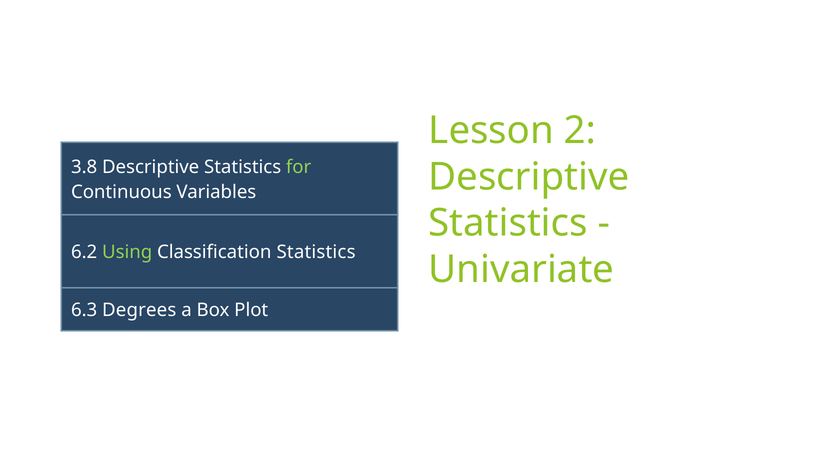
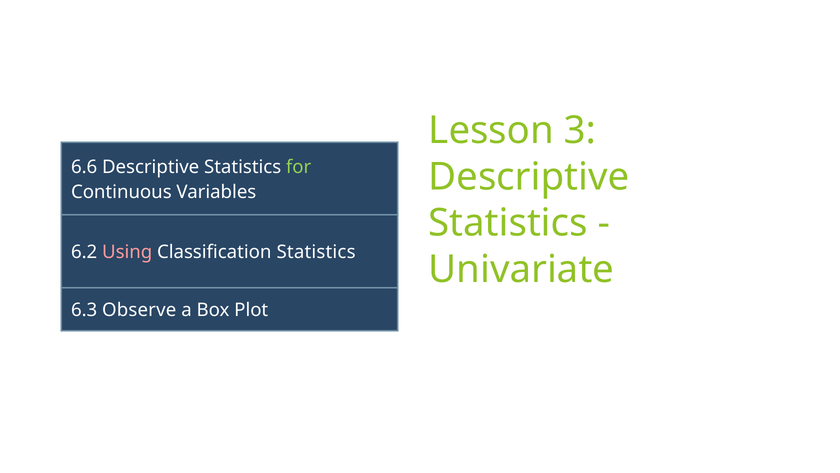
2: 2 -> 3
3.8: 3.8 -> 6.6
Using colour: light green -> pink
Degrees: Degrees -> Observe
